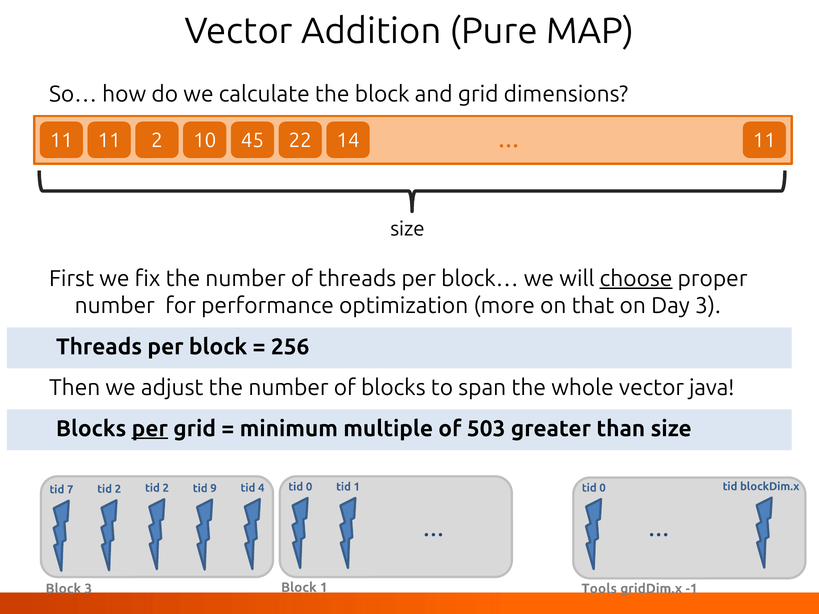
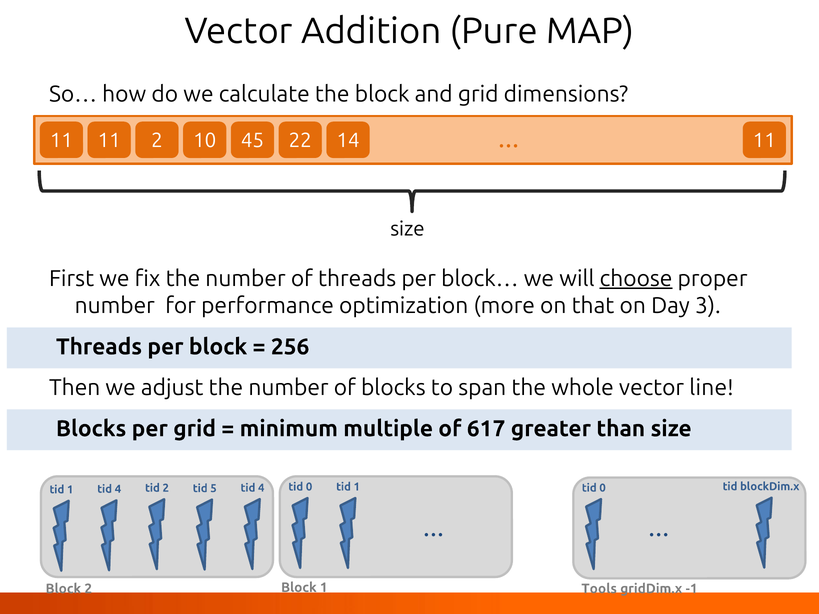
java: java -> line
per at (150, 429) underline: present -> none
503: 503 -> 617
7 at (70, 490): 7 -> 1
2 at (118, 489): 2 -> 4
9: 9 -> 5
Block 3: 3 -> 2
